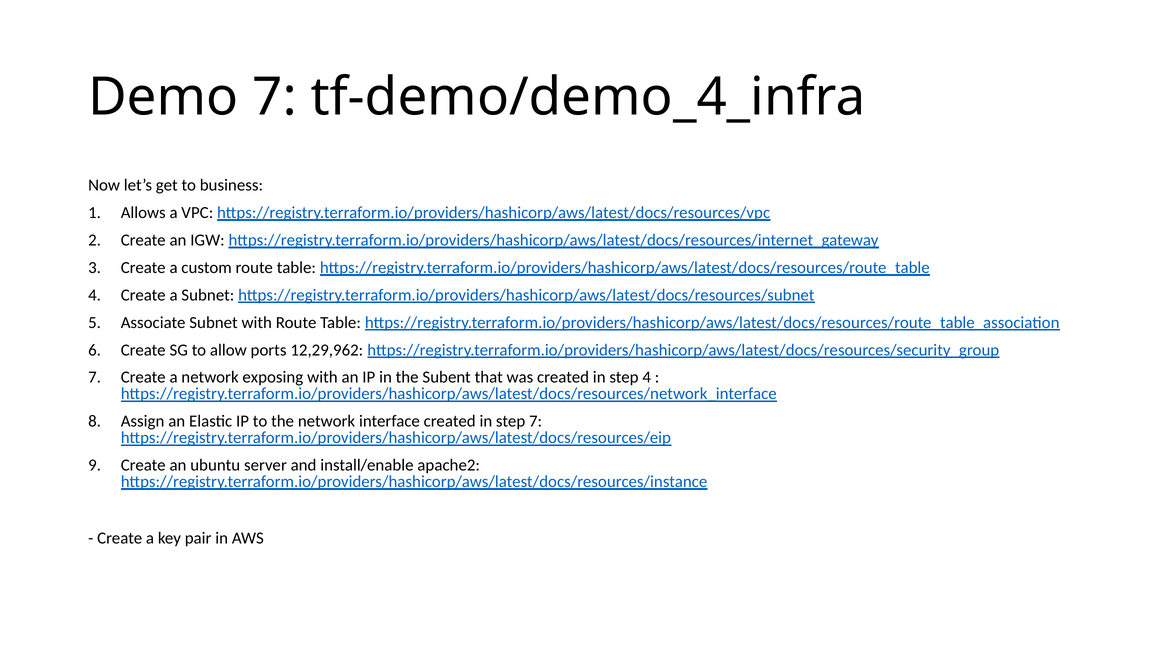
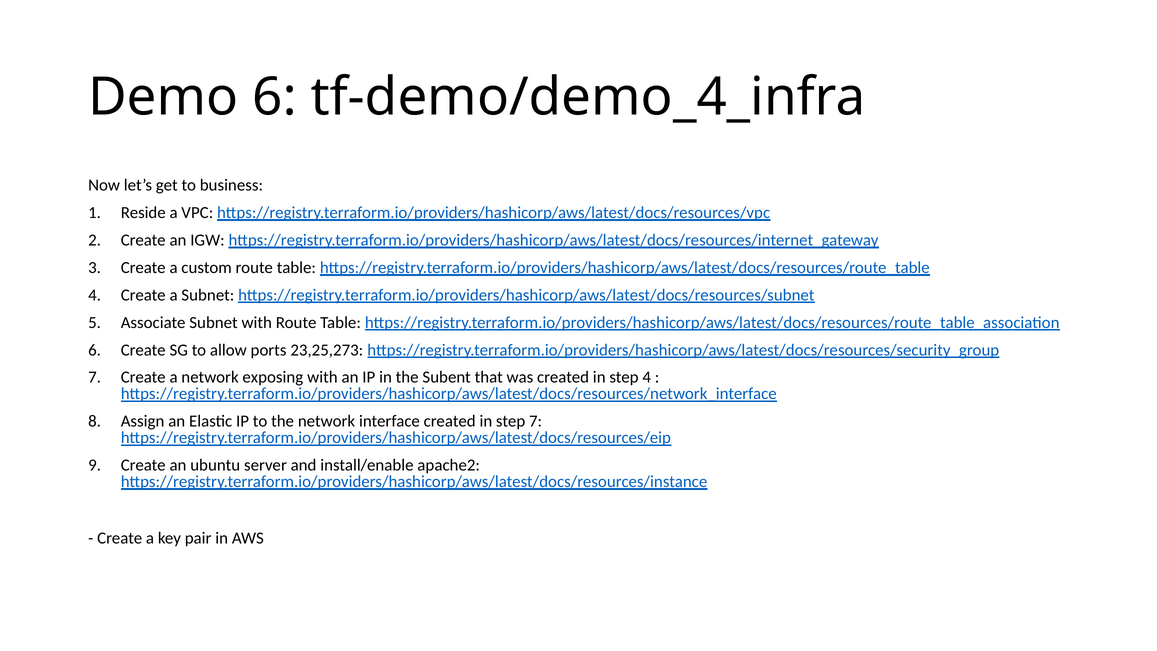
Demo 7: 7 -> 6
Allows: Allows -> Reside
12,29,962: 12,29,962 -> 23,25,273
